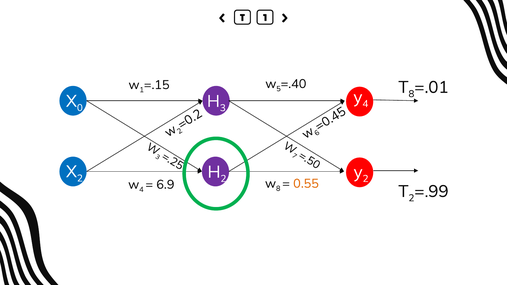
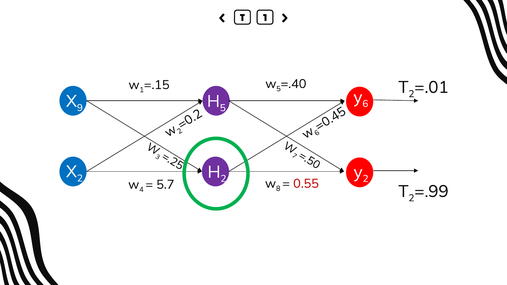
8 at (411, 94): 8 -> 2
4 at (365, 104): 4 -> 6
0 at (80, 108): 0 -> 9
3 at (223, 108): 3 -> 5
0.55 colour: orange -> red
6.9: 6.9 -> 5.7
